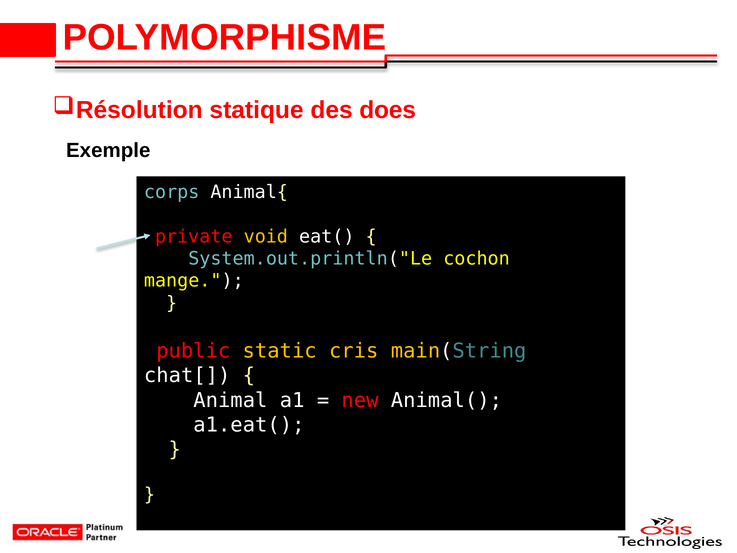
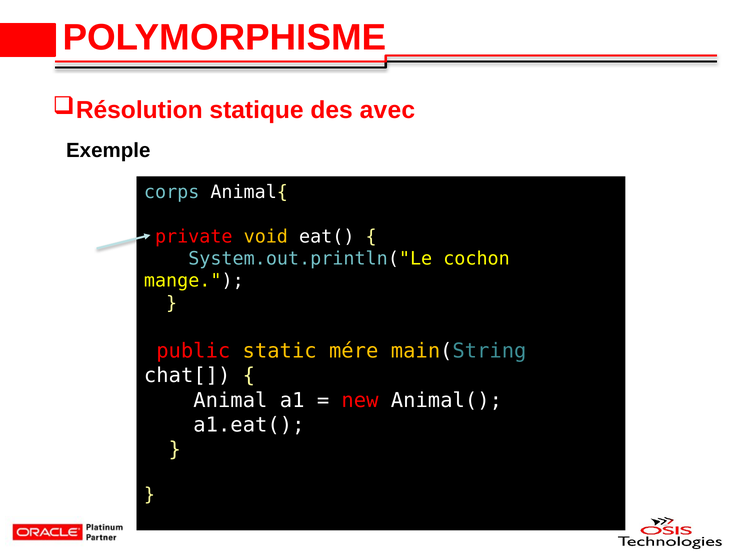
does: does -> avec
cris: cris -> mére
